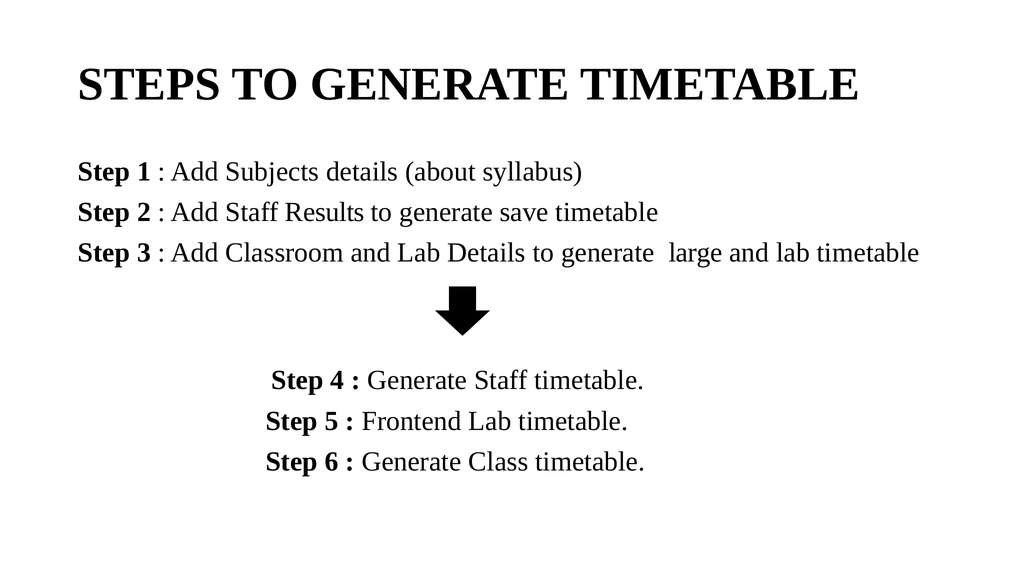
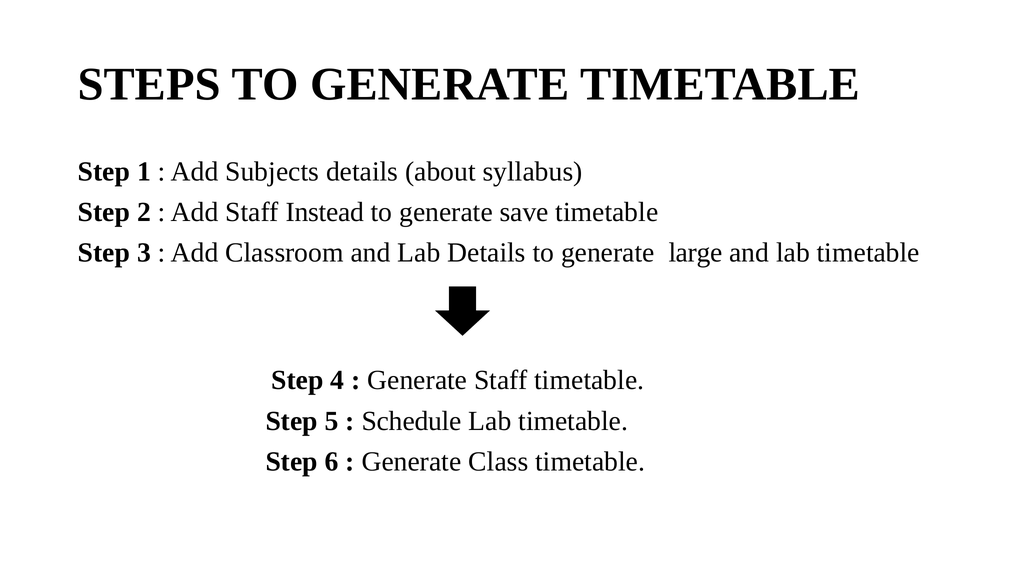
Results: Results -> Instead
Frontend: Frontend -> Schedule
